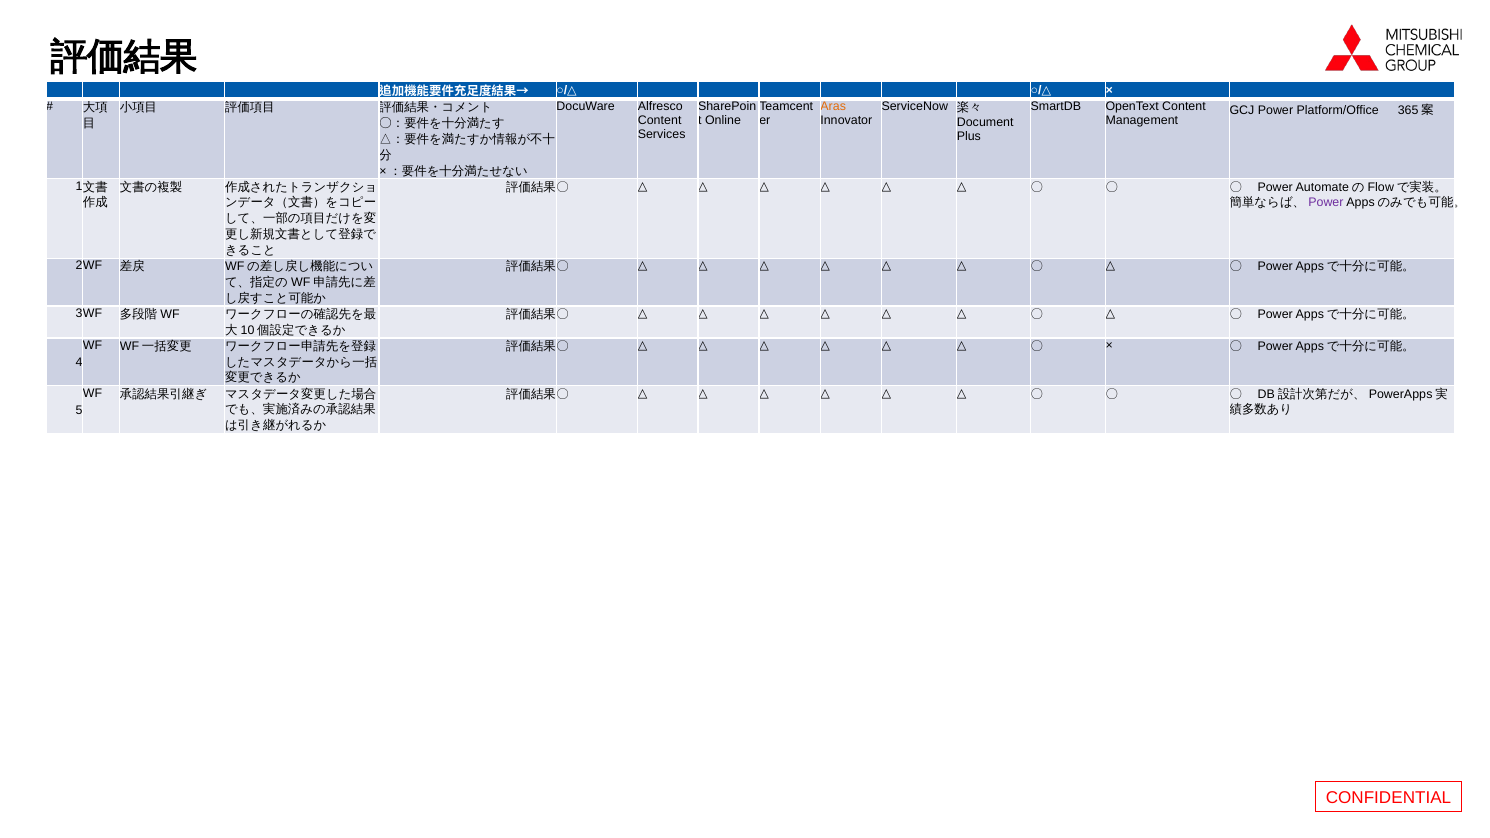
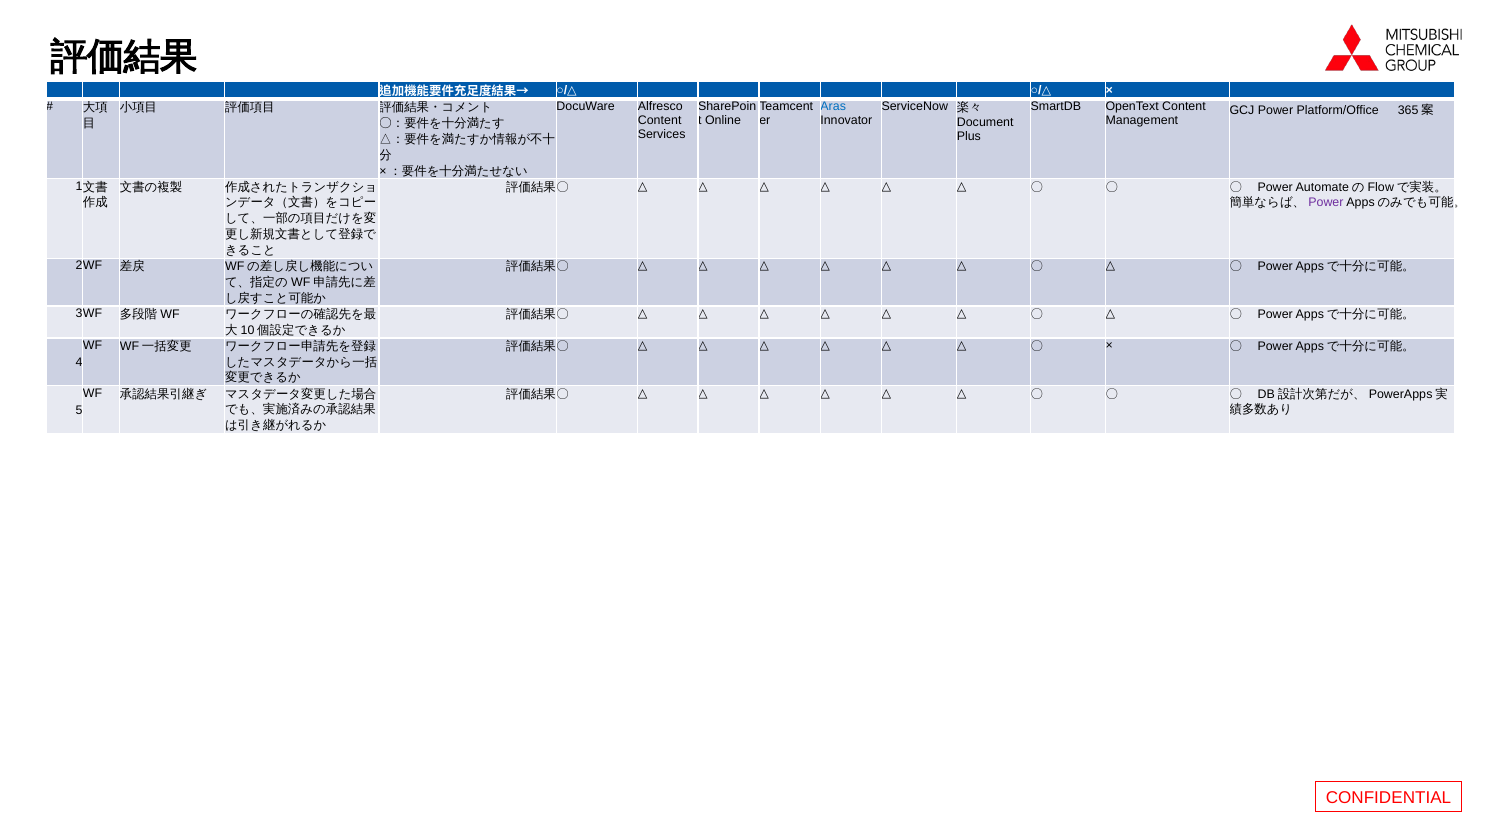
Aras colour: orange -> blue
